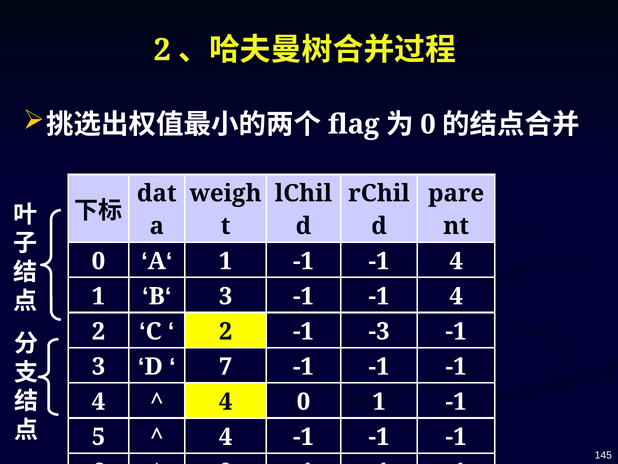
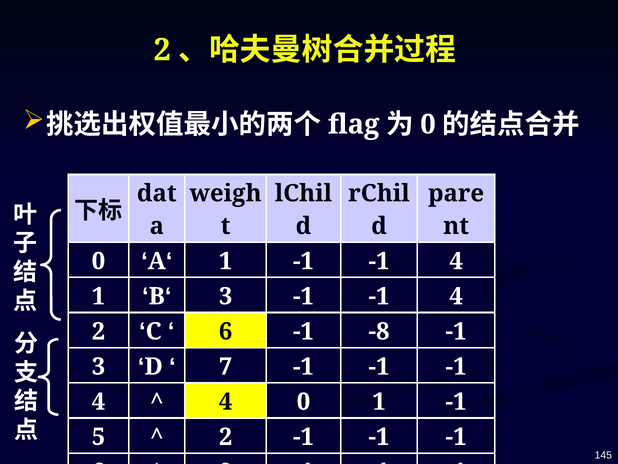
2 at (226, 331): 2 -> 6
-3: -3 -> -8
4 at (226, 436): 4 -> 2
